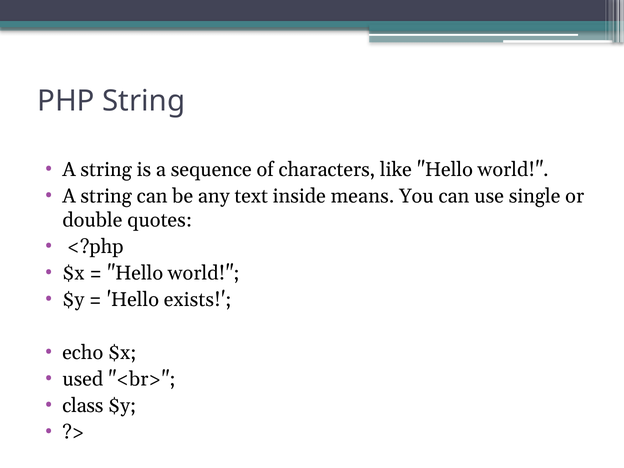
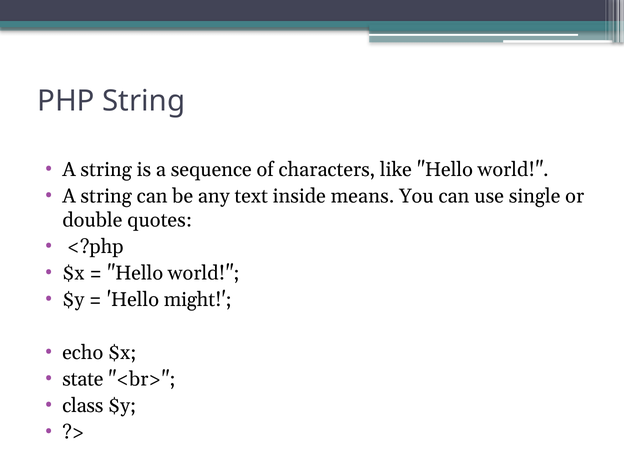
exists: exists -> might
used: used -> state
